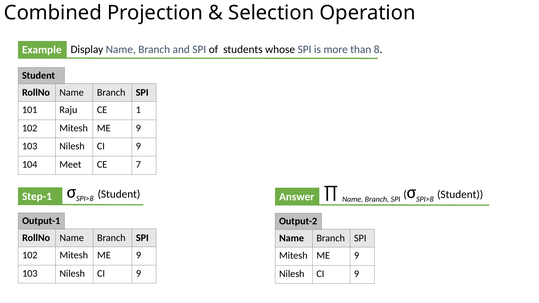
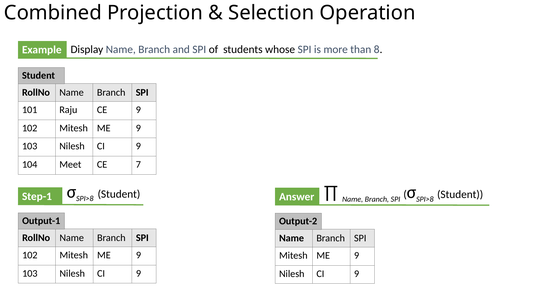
CE 1: 1 -> 9
